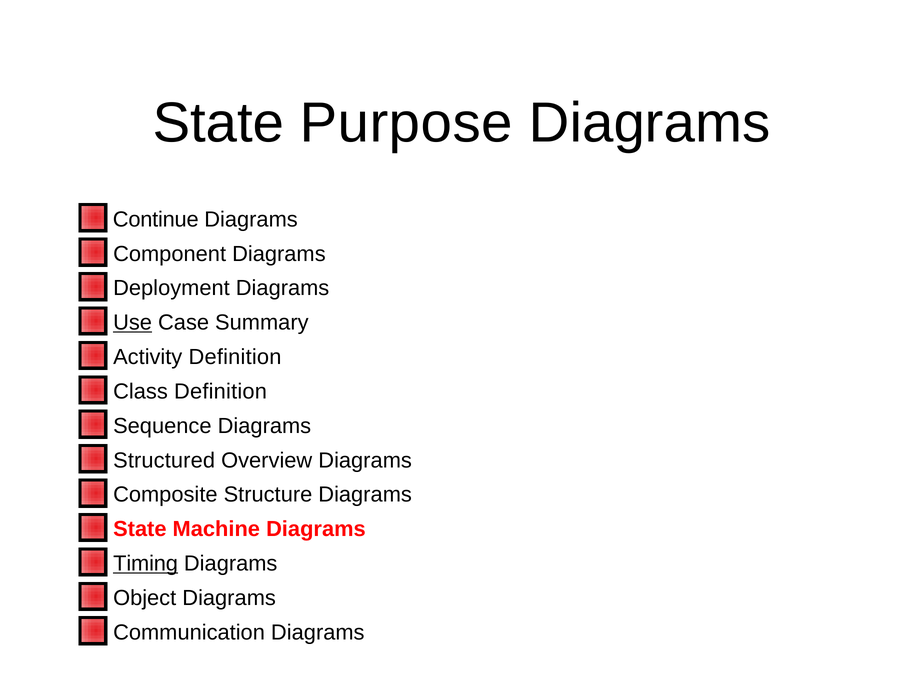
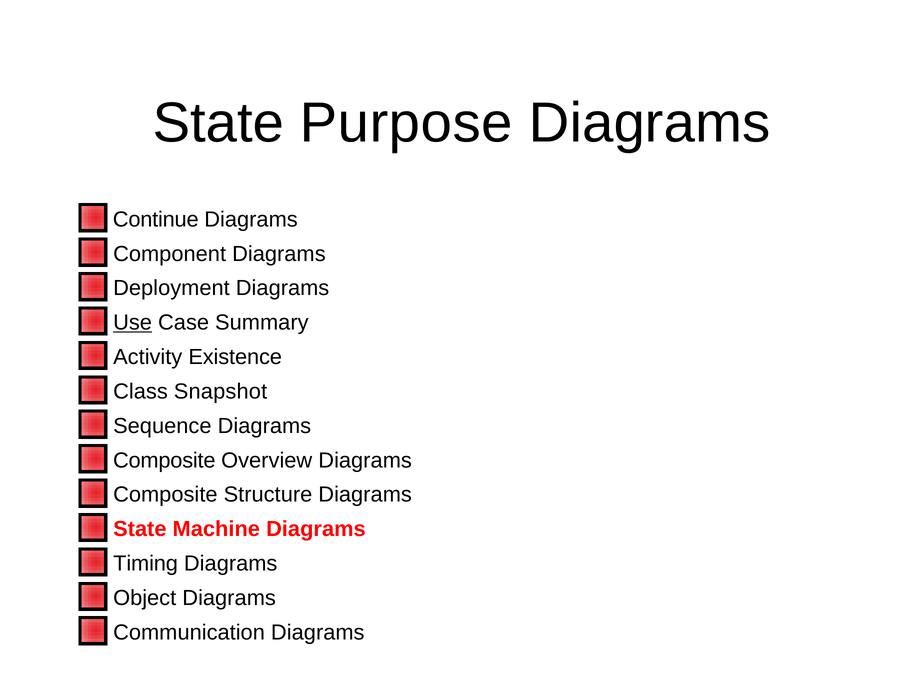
Activity Definition: Definition -> Existence
Class Definition: Definition -> Snapshot
Structured at (164, 460): Structured -> Composite
Timing underline: present -> none
